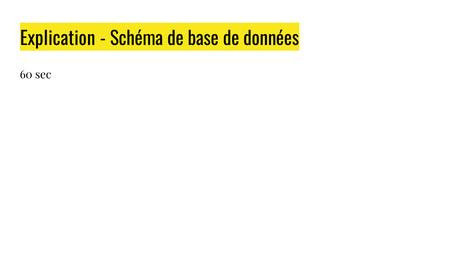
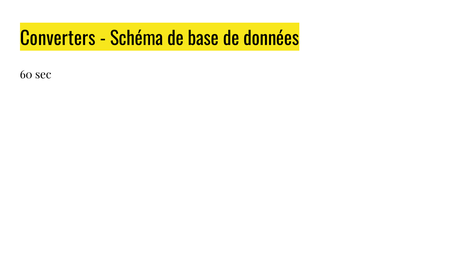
Explication: Explication -> Converters
